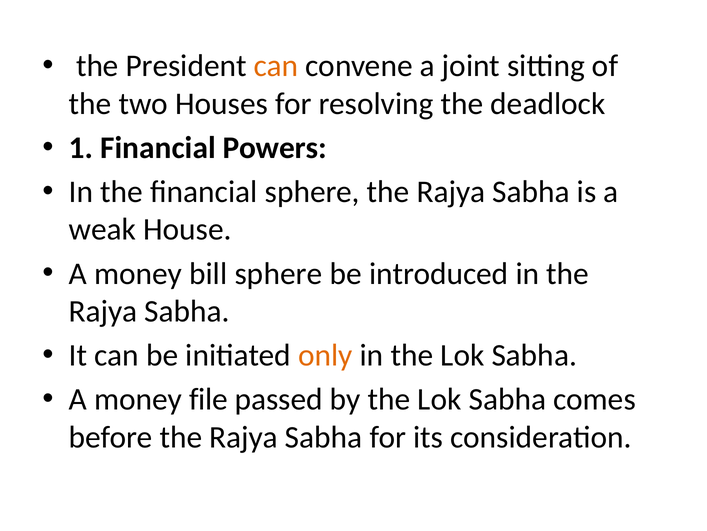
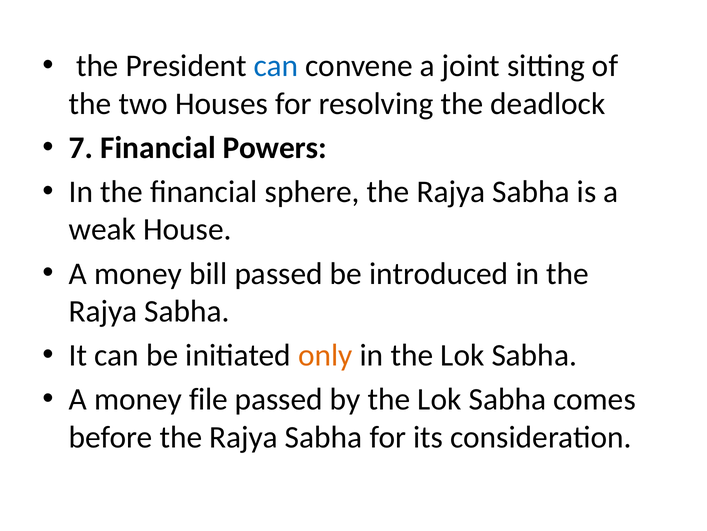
can at (276, 66) colour: orange -> blue
1: 1 -> 7
bill sphere: sphere -> passed
